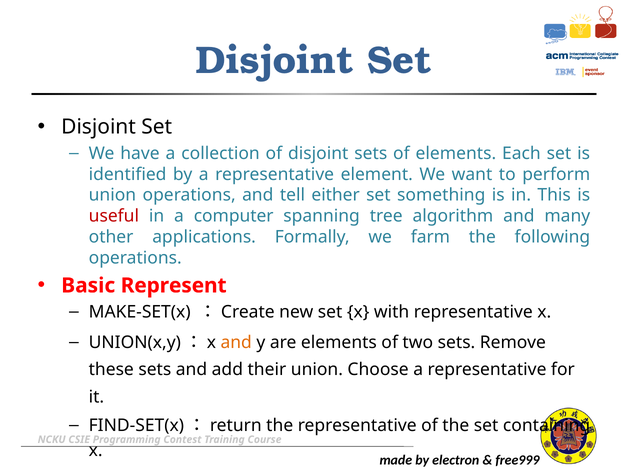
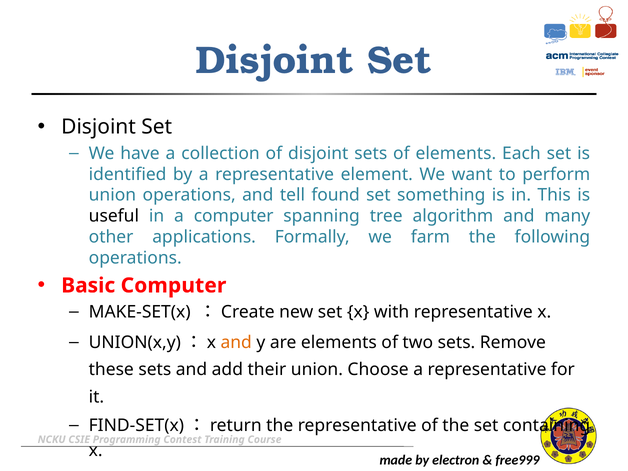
either: either -> found
useful colour: red -> black
Basic Represent: Represent -> Computer
